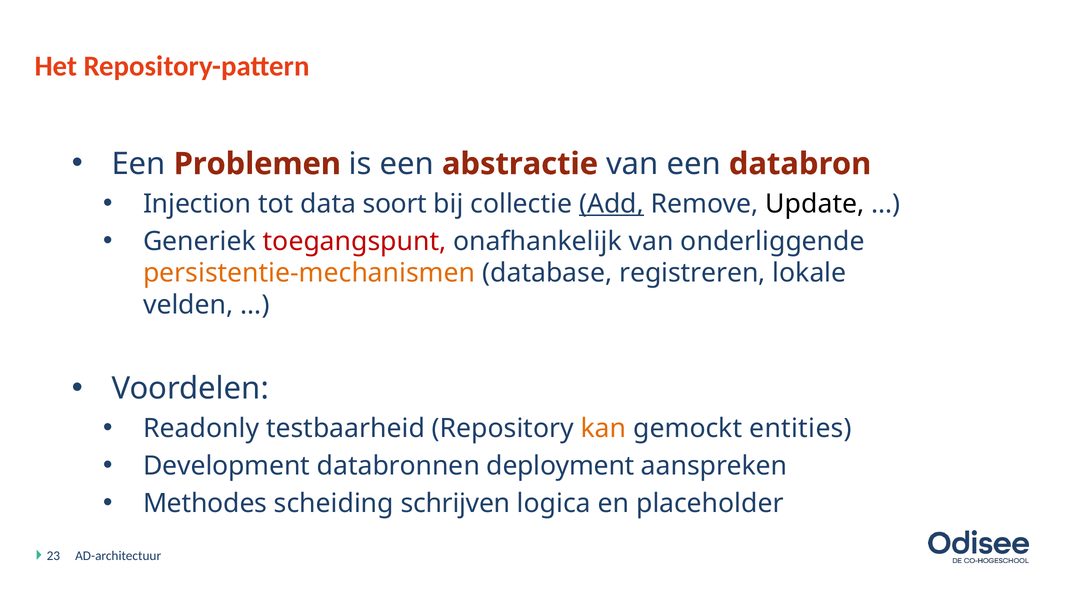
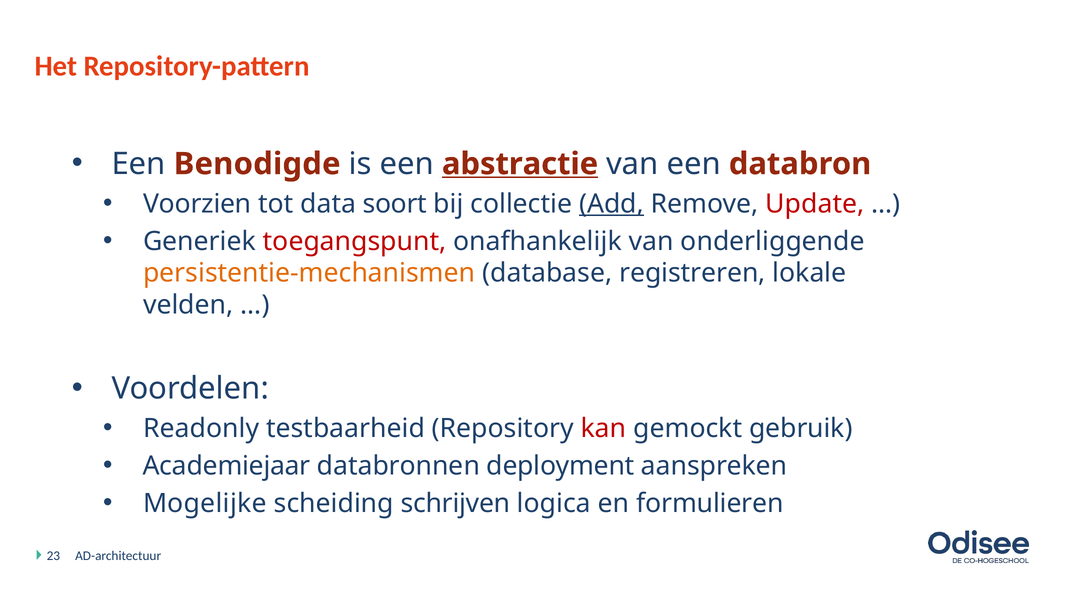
Problemen: Problemen -> Benodigde
abstractie underline: none -> present
Injection: Injection -> Voorzien
Update colour: black -> red
kan colour: orange -> red
entities: entities -> gebruik
Development: Development -> Academiejaar
Methodes: Methodes -> Mogelijke
placeholder: placeholder -> formulieren
